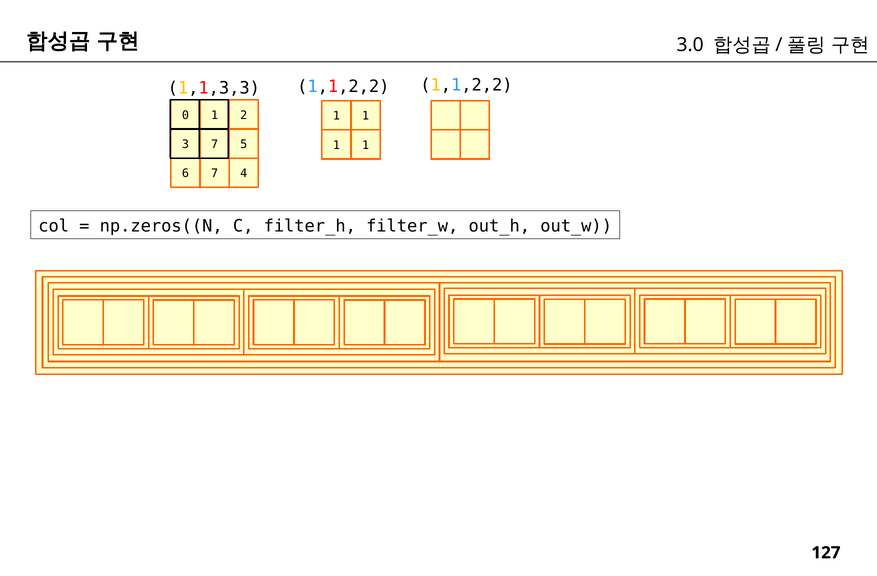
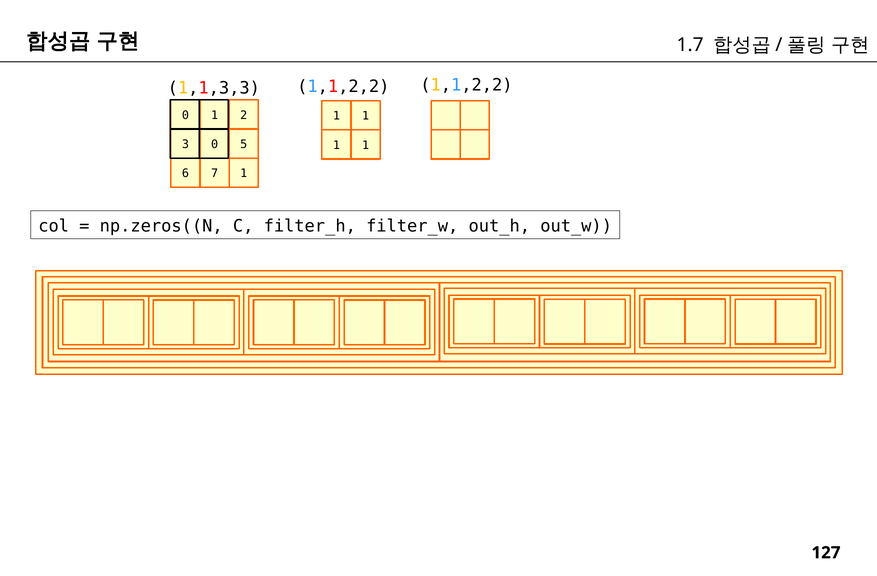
3.0: 3.0 -> 1.7
3 7: 7 -> 0
7 4: 4 -> 1
